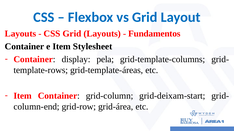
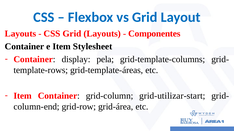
Fundamentos: Fundamentos -> Componentes
grid-deixam-start: grid-deixam-start -> grid-utilizar-start
